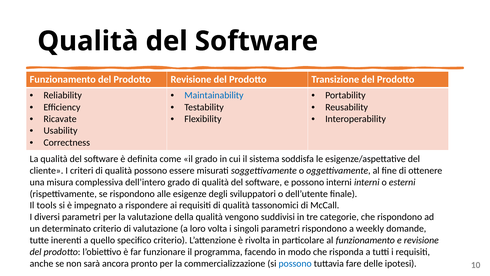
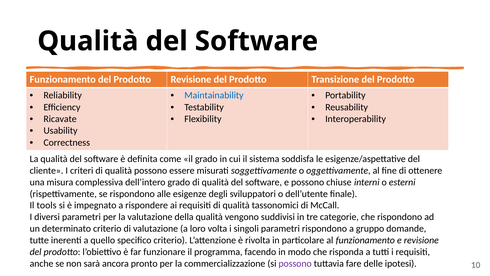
possono interni: interni -> chiuse
weekly: weekly -> gruppo
possono at (295, 263) colour: blue -> purple
